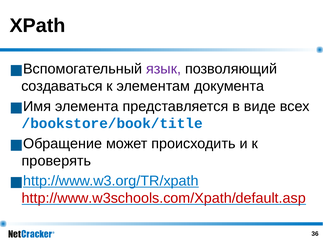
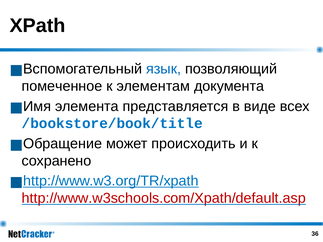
язык colour: purple -> blue
создаваться: создаваться -> помеченное
проверять: проверять -> сохранено
